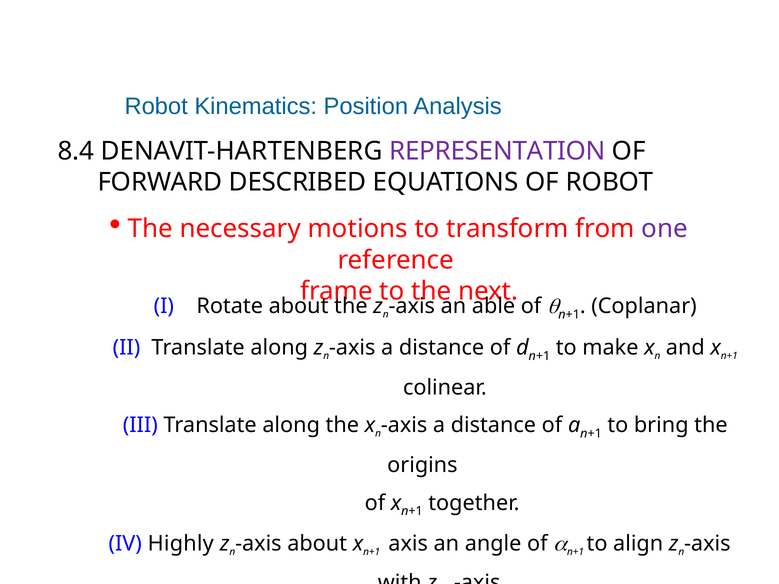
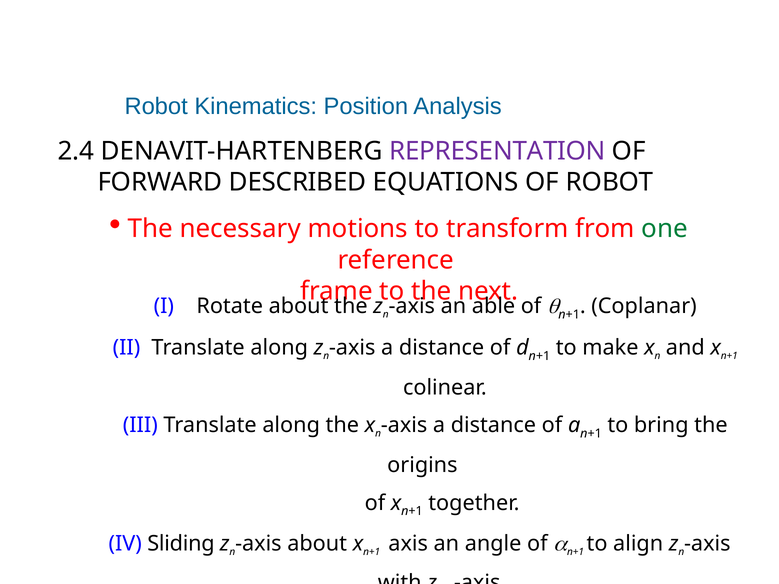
8.4: 8.4 -> 2.4
one colour: purple -> green
Highly: Highly -> Sliding
